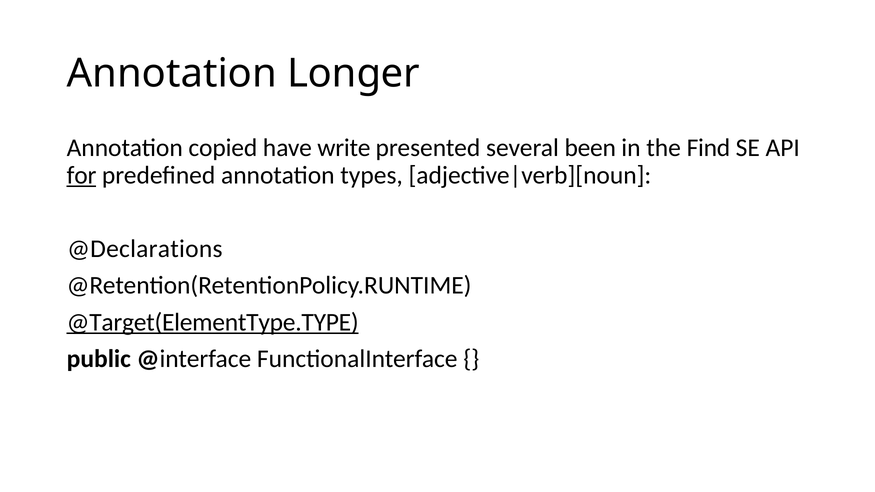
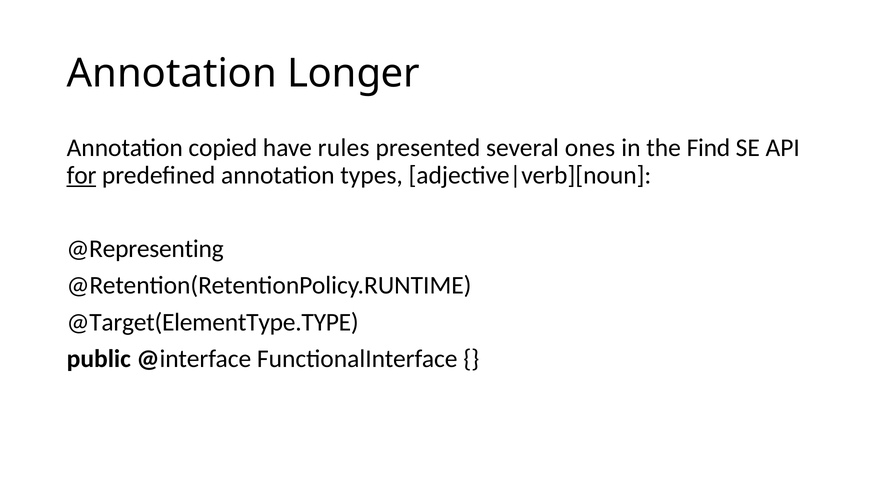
write: write -> rules
been: been -> ones
@Declarations: @Declarations -> @Representing
@Target(ElementType.TYPE underline: present -> none
